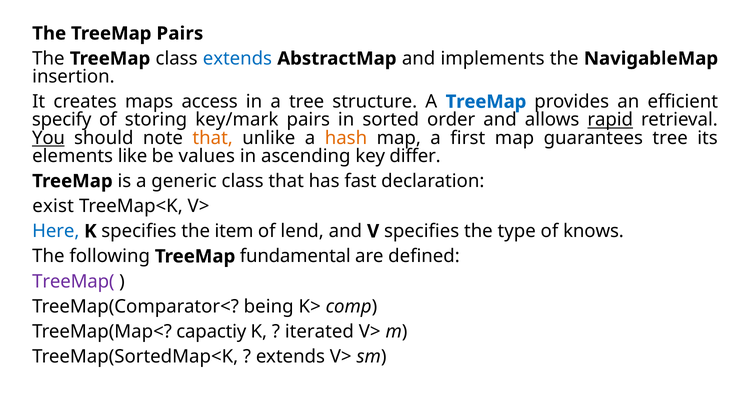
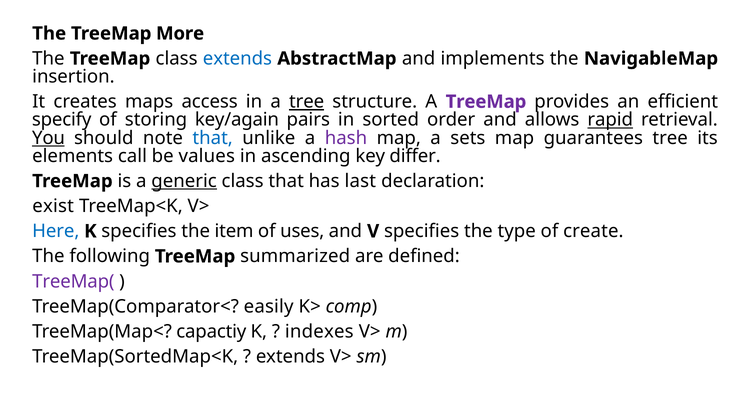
TreeMap Pairs: Pairs -> More
tree at (307, 102) underline: none -> present
TreeMap at (486, 102) colour: blue -> purple
key/mark: key/mark -> key/again
that at (213, 138) colour: orange -> blue
hash colour: orange -> purple
first: first -> sets
like: like -> call
generic underline: none -> present
fast: fast -> last
lend: lend -> uses
knows: knows -> create
fundamental: fundamental -> summarized
being: being -> easily
iterated: iterated -> indexes
